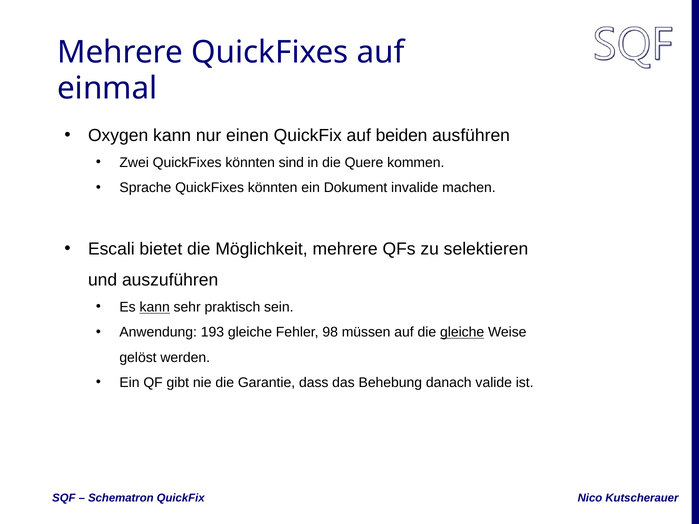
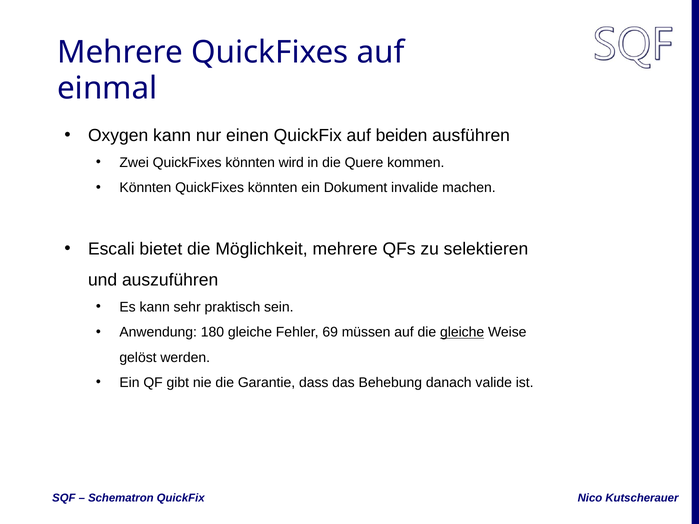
sind: sind -> wird
Sprache at (145, 188): Sprache -> Könnten
kann at (155, 307) underline: present -> none
193: 193 -> 180
98: 98 -> 69
